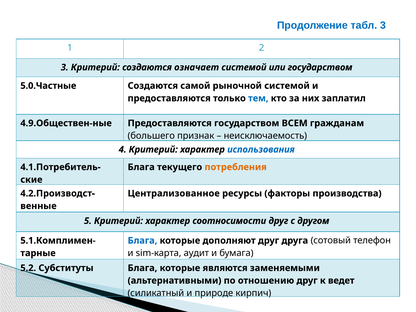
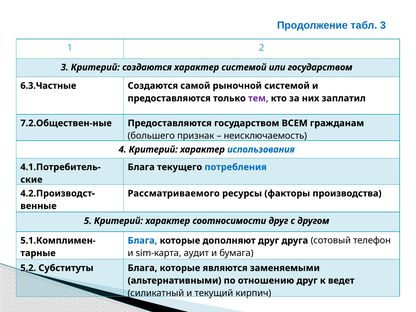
создаются означает: означает -> характер
5.0.Частные: 5.0.Частные -> 6.3.Частные
тем colour: blue -> purple
4.9.Обществен-ные: 4.9.Обществен-ные -> 7.2.Обществен-ные
потребления colour: orange -> blue
Централизованное: Централизованное -> Рассматриваемого
природе: природе -> текущий
